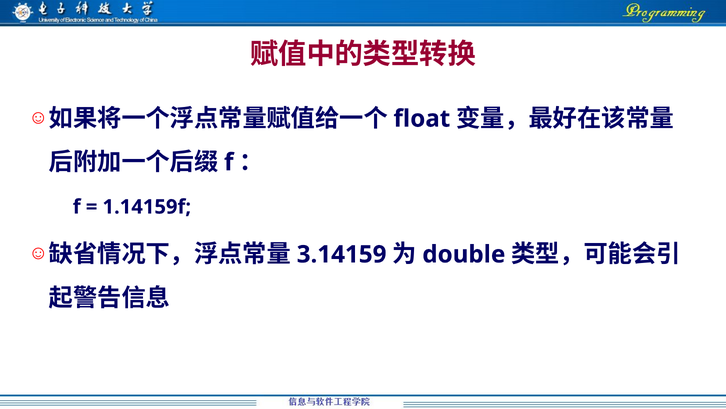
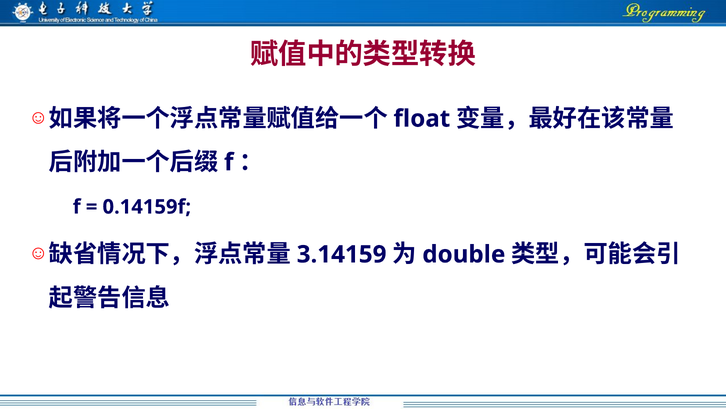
1.14159f: 1.14159f -> 0.14159f
